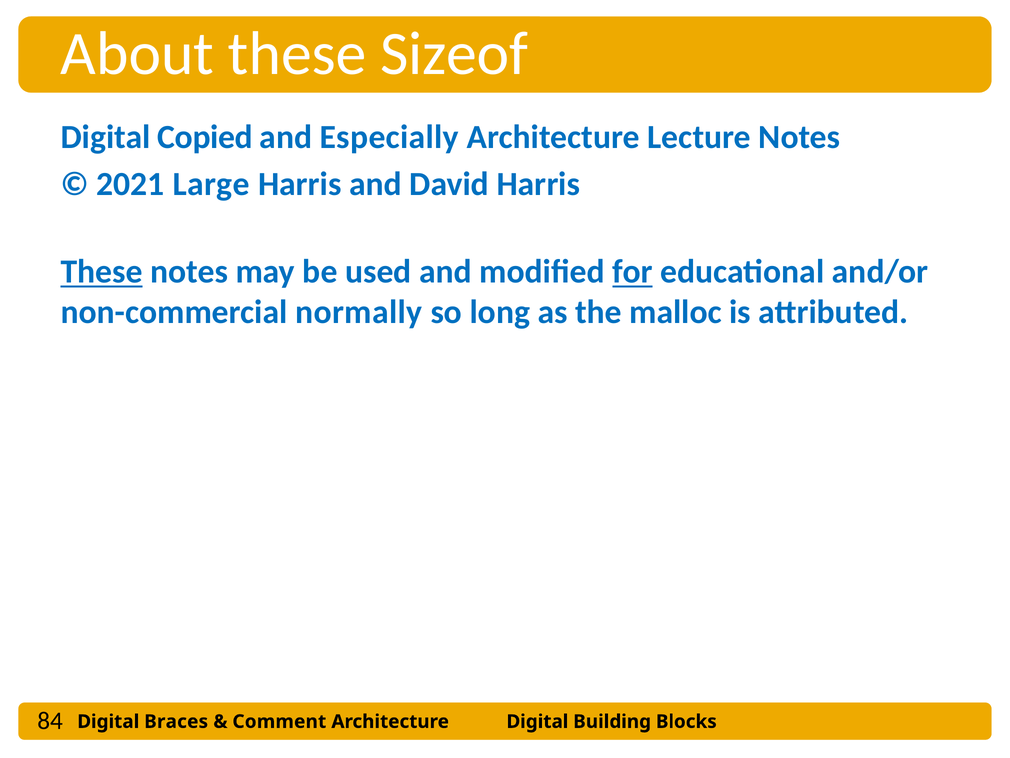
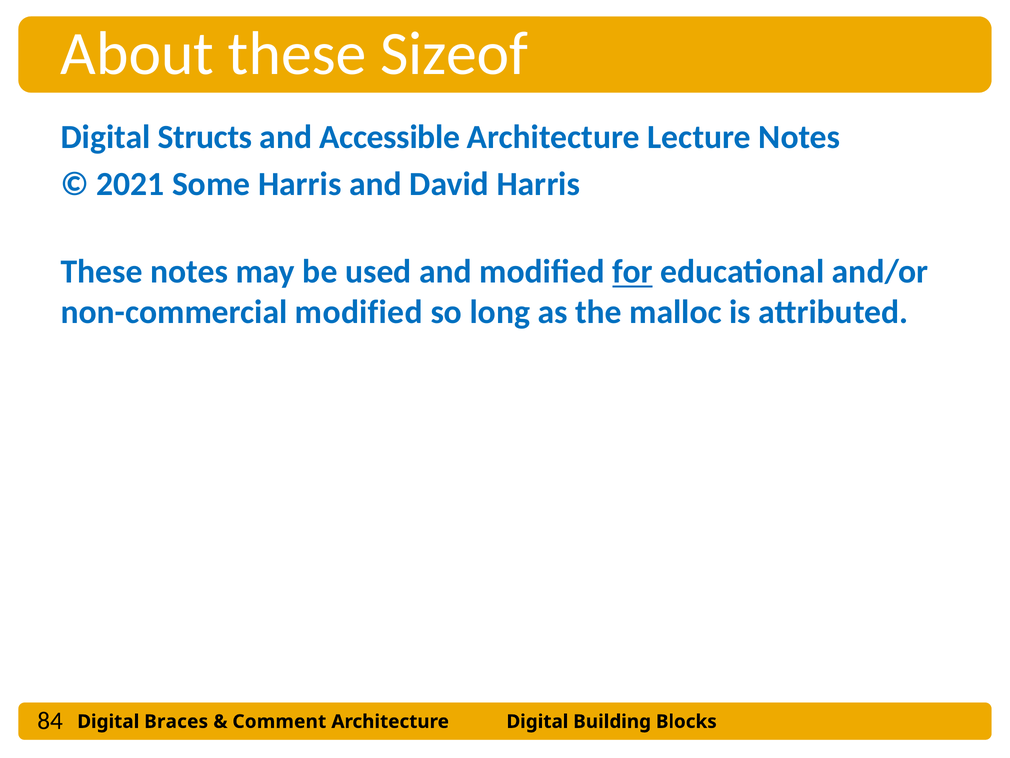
Copied: Copied -> Structs
Especially: Especially -> Accessible
Large: Large -> Some
These at (102, 272) underline: present -> none
non-commercial normally: normally -> modified
